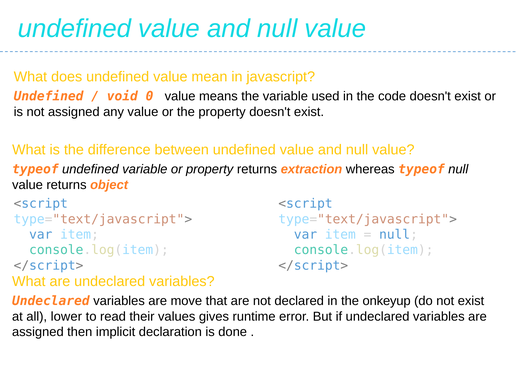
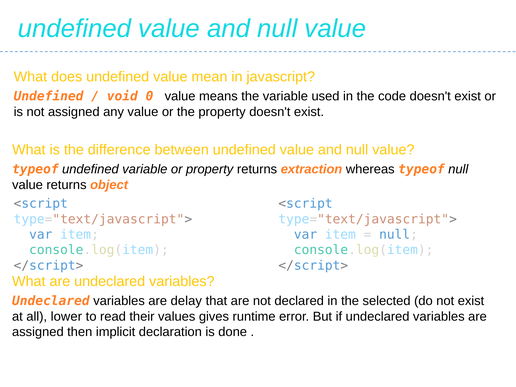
move: move -> delay
onkeyup: onkeyup -> selected
